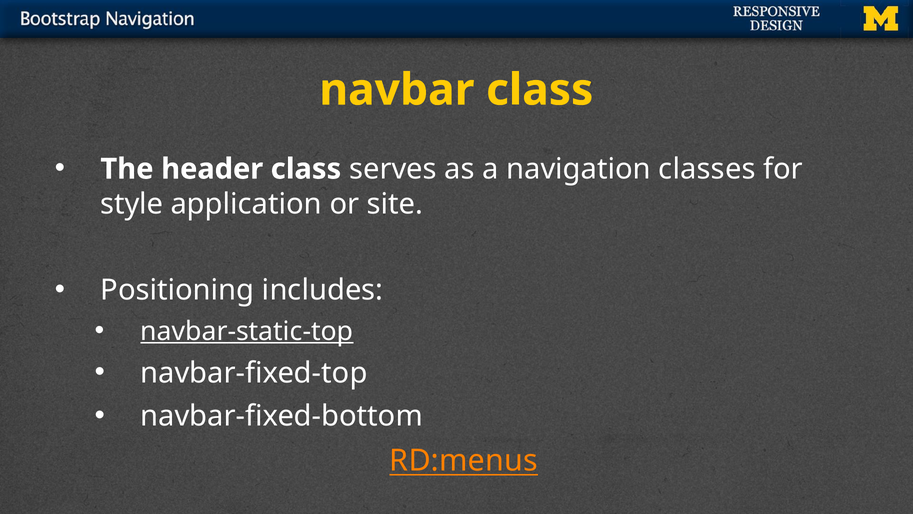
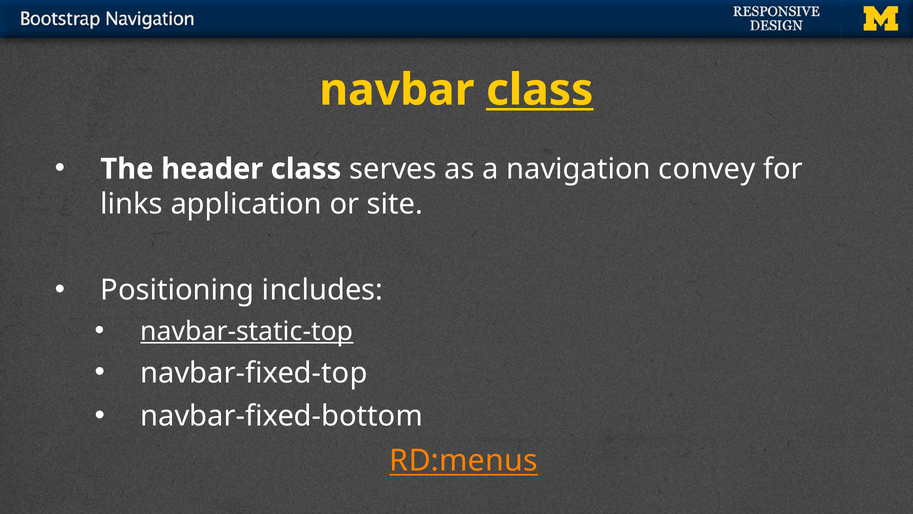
class at (540, 90) underline: none -> present
classes: classes -> convey
style: style -> links
